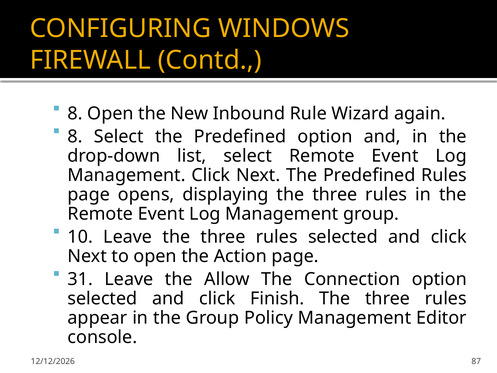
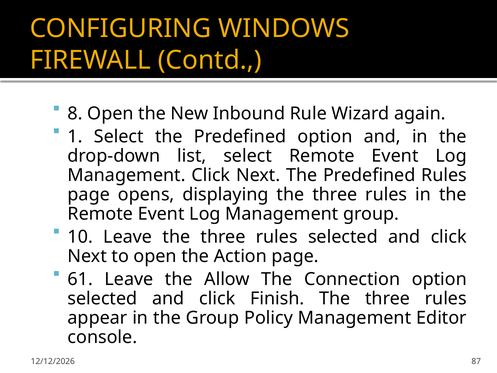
8 at (75, 136): 8 -> 1
31: 31 -> 61
